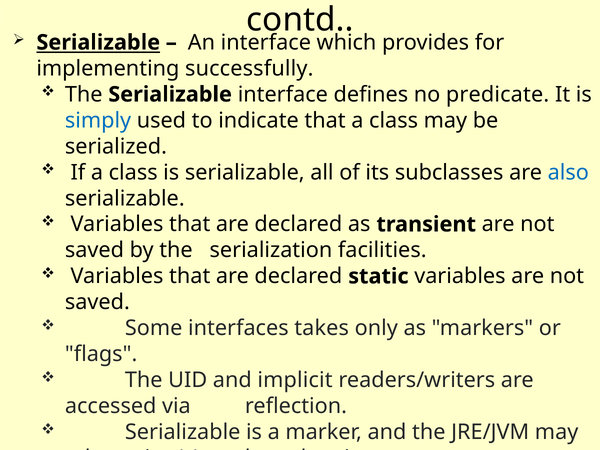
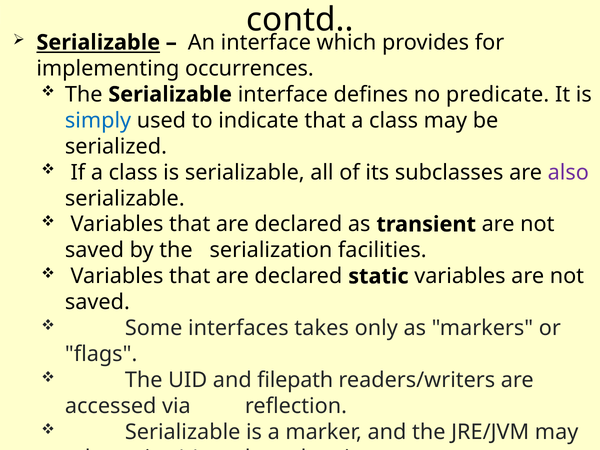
successfully: successfully -> occurrences
also colour: blue -> purple
implicit: implicit -> filepath
